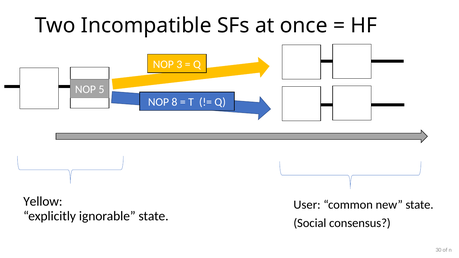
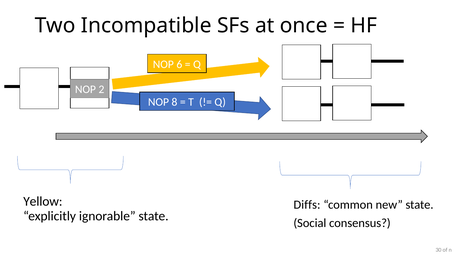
3: 3 -> 6
5: 5 -> 2
User: User -> Diffs
